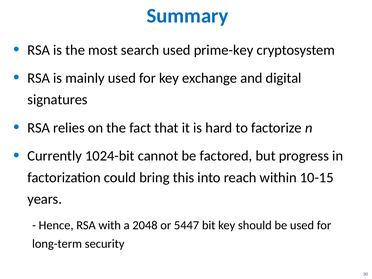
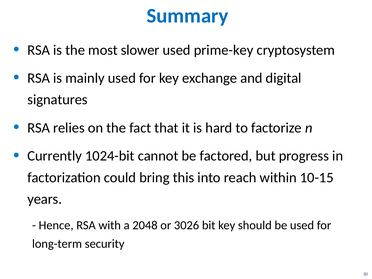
search: search -> slower
5447: 5447 -> 3026
